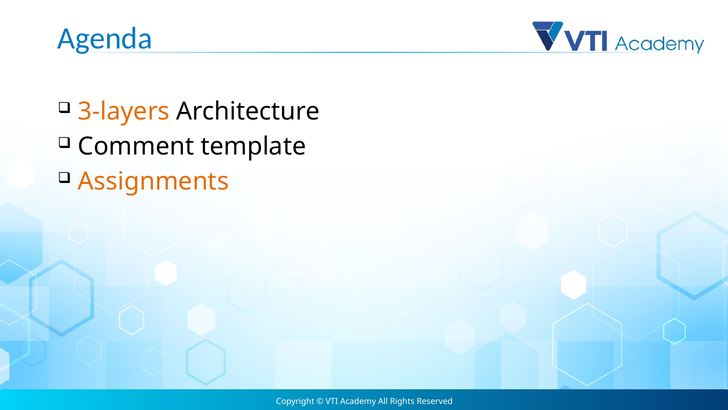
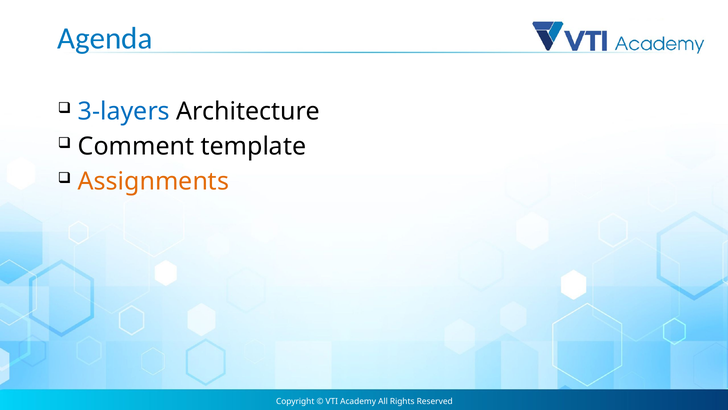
3-layers colour: orange -> blue
